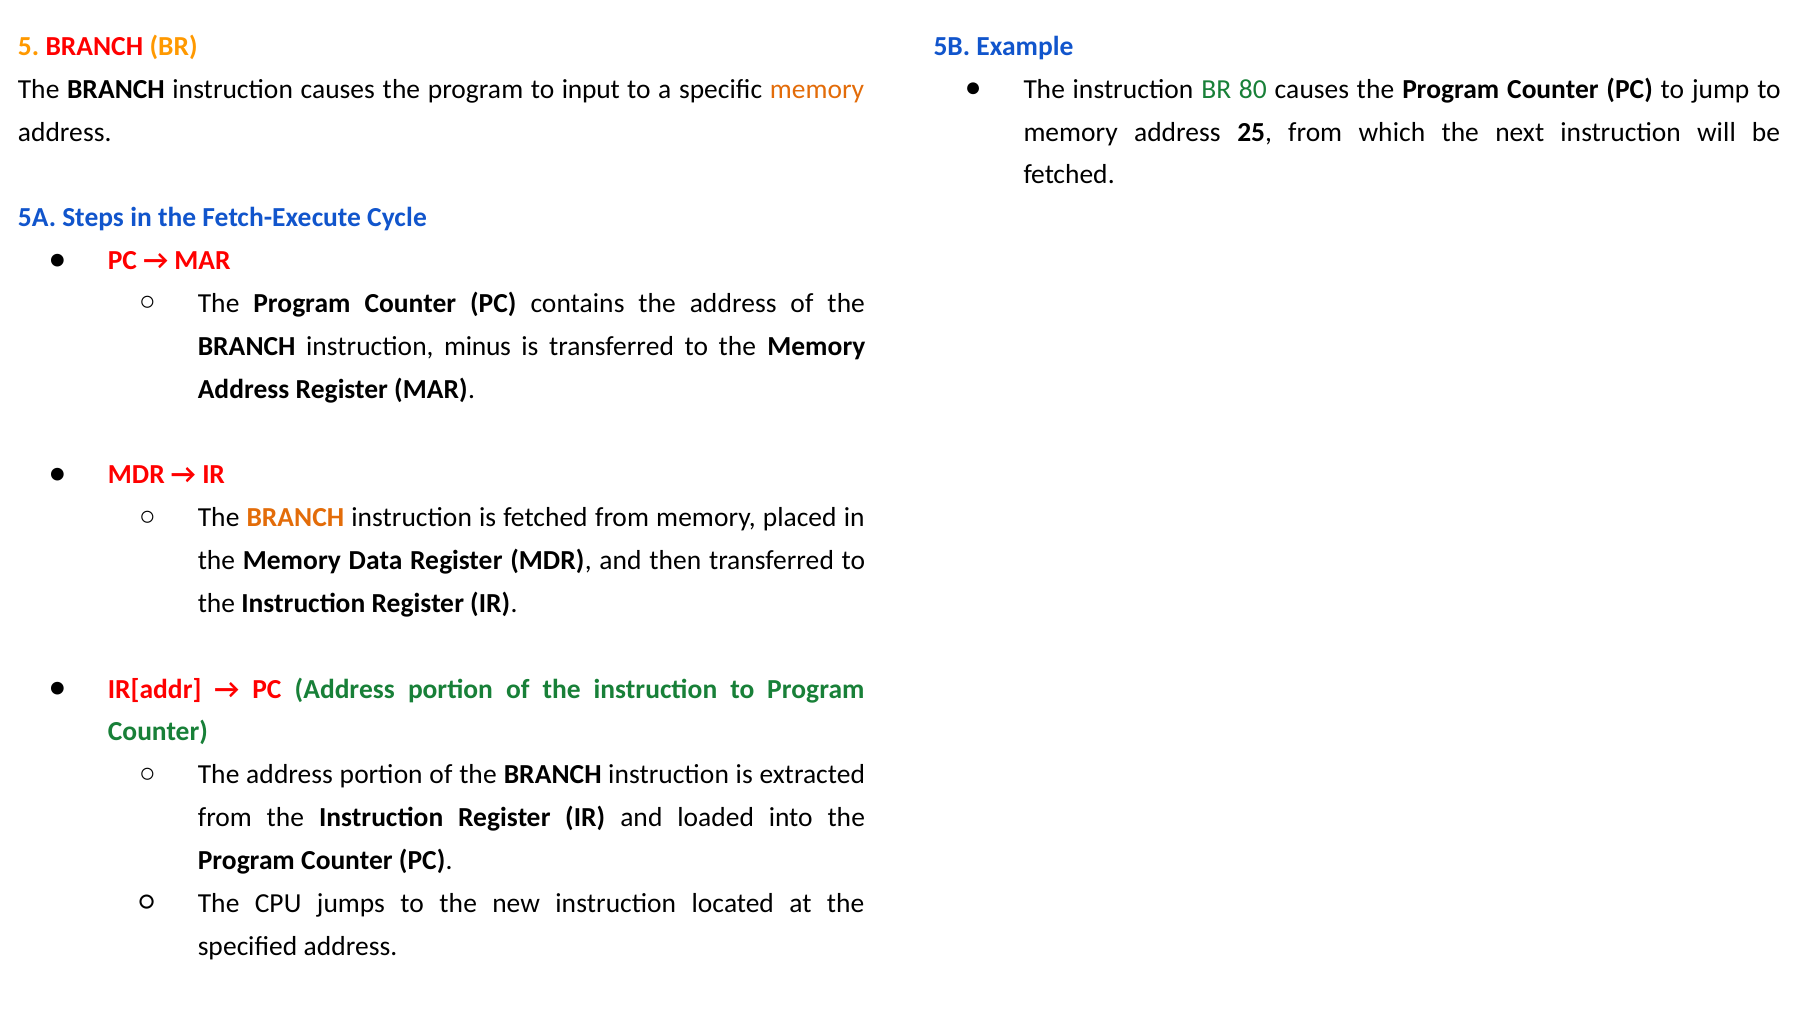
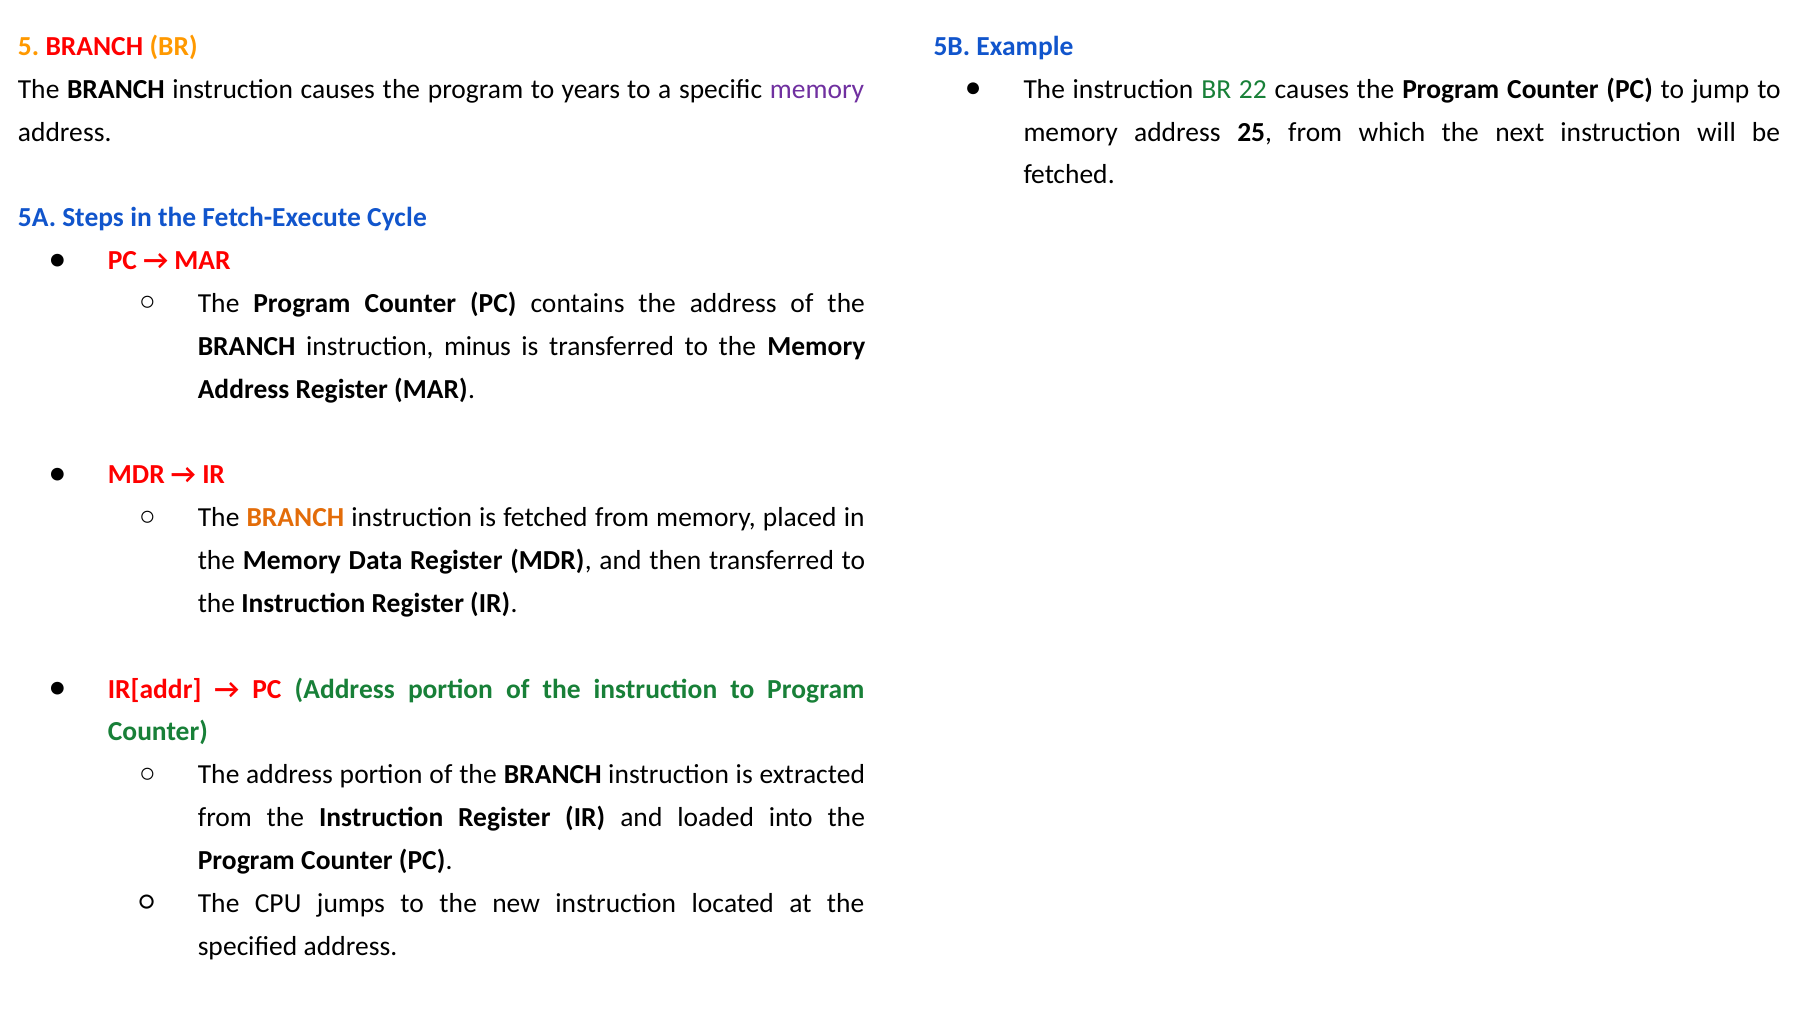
80: 80 -> 22
input: input -> years
memory at (817, 89) colour: orange -> purple
